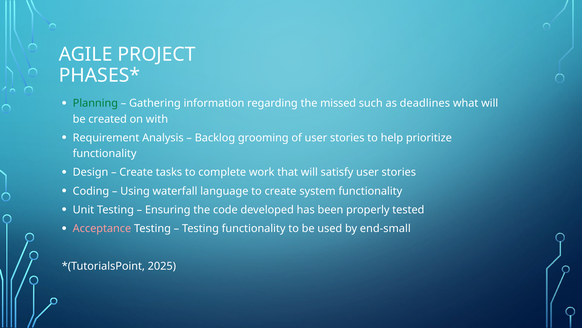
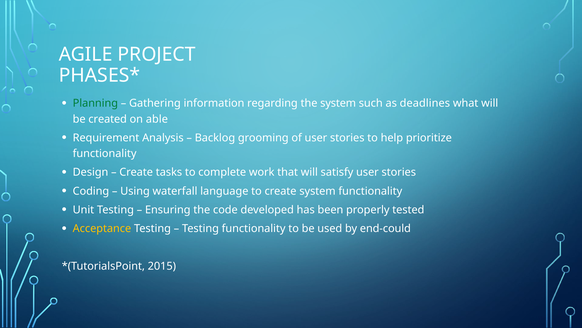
the missed: missed -> system
with: with -> able
Acceptance colour: pink -> yellow
end-small: end-small -> end-could
2025: 2025 -> 2015
